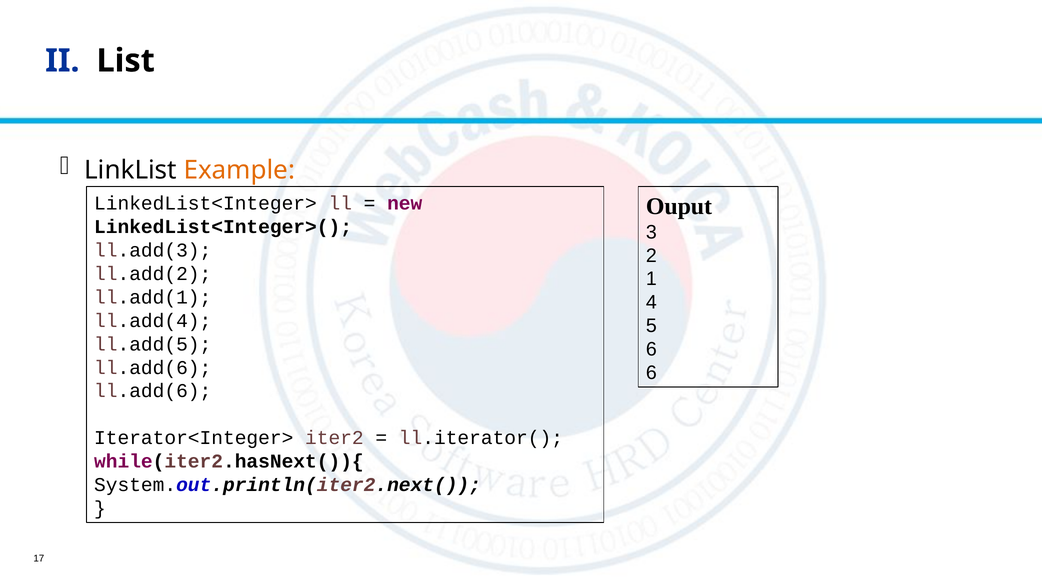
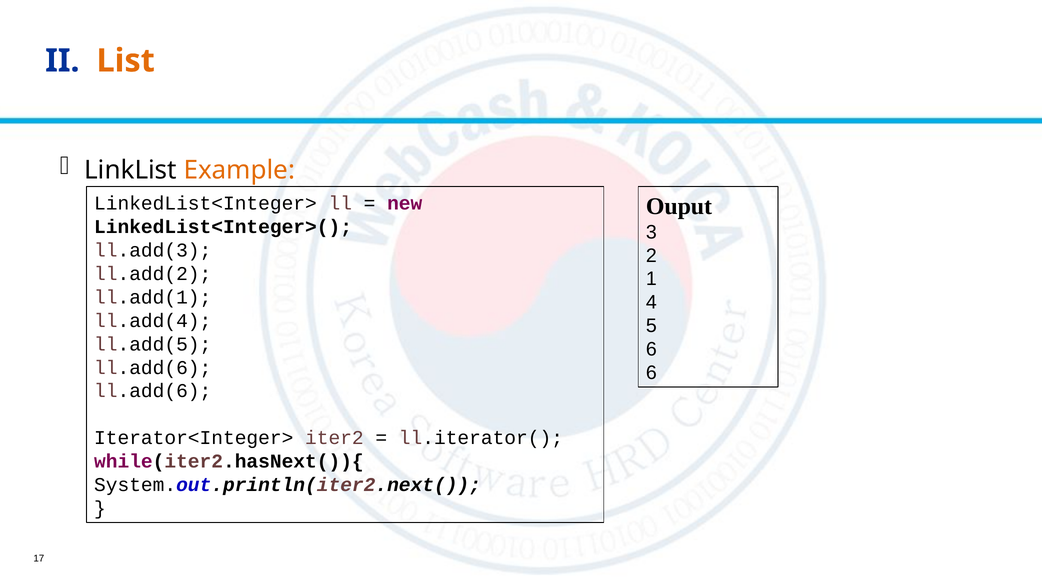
List colour: black -> orange
